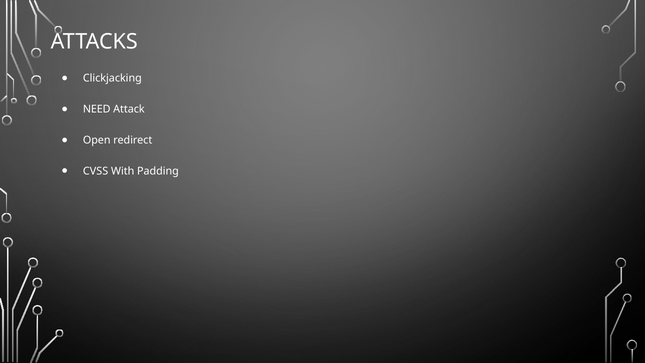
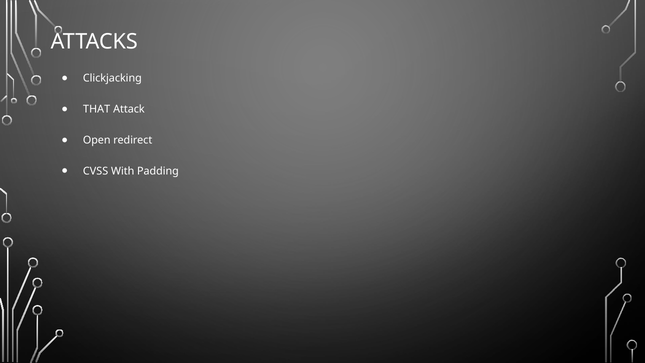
NEED: NEED -> THAT
